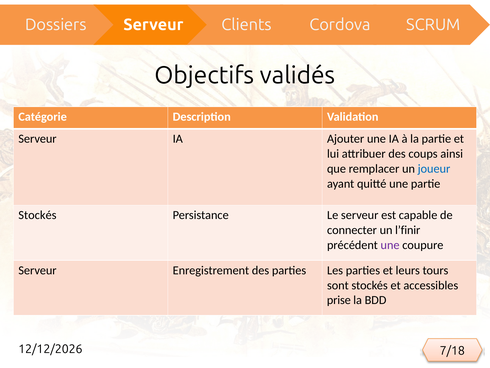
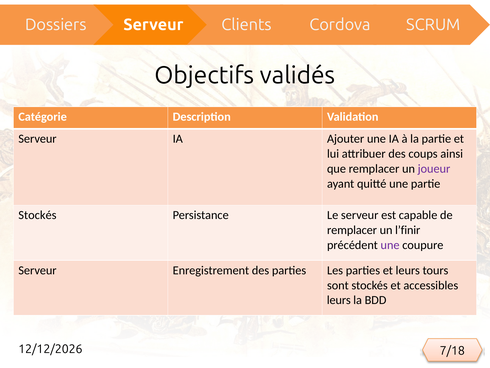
joueur colour: blue -> purple
connecter at (352, 230): connecter -> remplacer
prise at (339, 300): prise -> leurs
